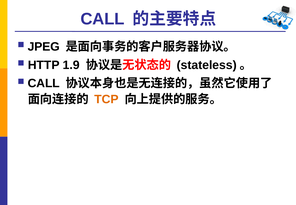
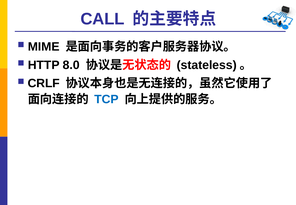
JPEG: JPEG -> MIME
1.9: 1.9 -> 8.0
CALL at (44, 83): CALL -> CRLF
TCP colour: orange -> blue
